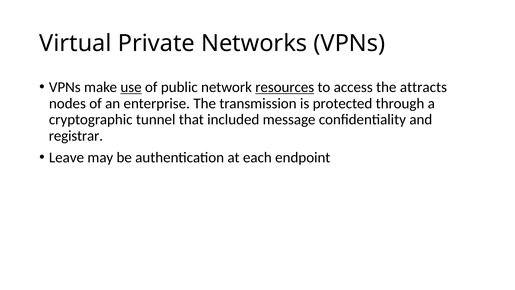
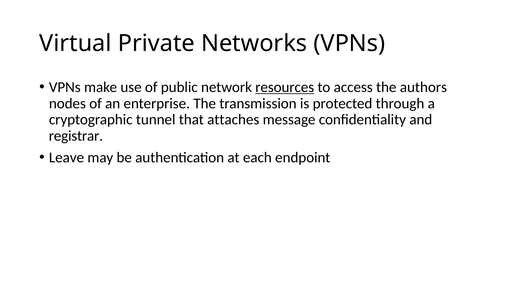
use underline: present -> none
attracts: attracts -> authors
included: included -> attaches
